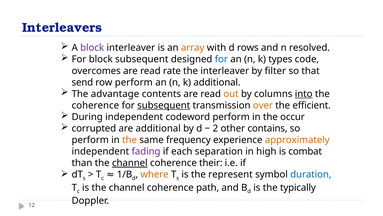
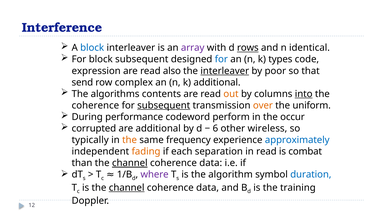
Interleavers: Interleavers -> Interference
block at (92, 48) colour: purple -> blue
array colour: orange -> purple
rows underline: none -> present
resolved: resolved -> identical
overcomes: overcomes -> expression
rate: rate -> also
interleaver at (225, 71) underline: none -> present
filter: filter -> poor
row perform: perform -> complex
advantage: advantage -> algorithms
efficient: efficient -> uniform
During independent: independent -> performance
2: 2 -> 6
contains: contains -> wireless
perform at (90, 140): perform -> typically
approximately colour: orange -> blue
fading colour: purple -> orange
in high: high -> read
their at (211, 163): their -> data
where colour: orange -> purple
represent: represent -> algorithm
channel at (127, 187) underline: none -> present
path at (208, 187): path -> data
typically: typically -> training
